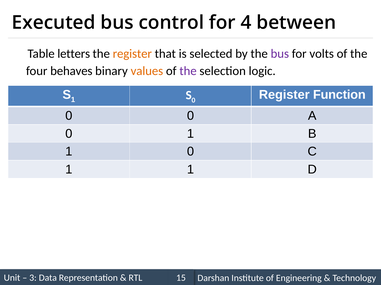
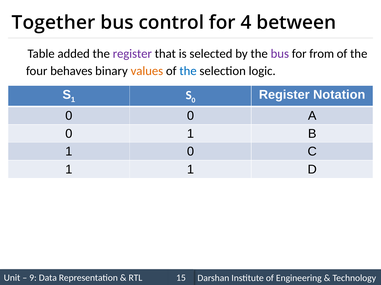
Executed: Executed -> Together
letters: letters -> added
register at (132, 54) colour: orange -> purple
volts: volts -> from
the at (188, 71) colour: purple -> blue
Function: Function -> Notation
3: 3 -> 9
